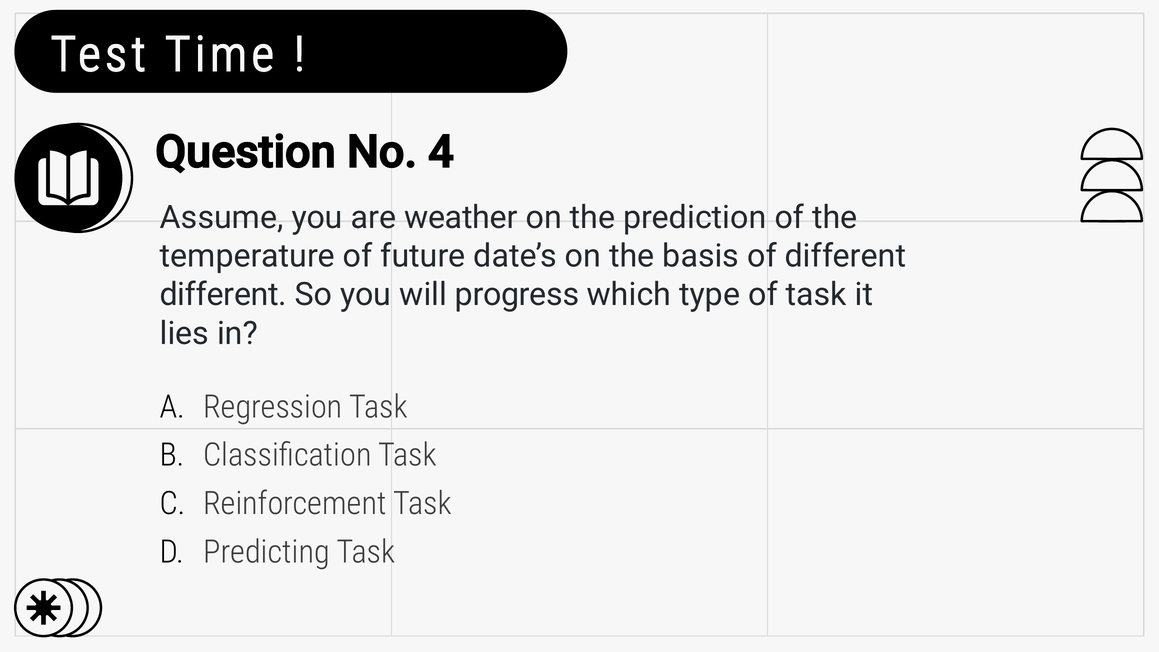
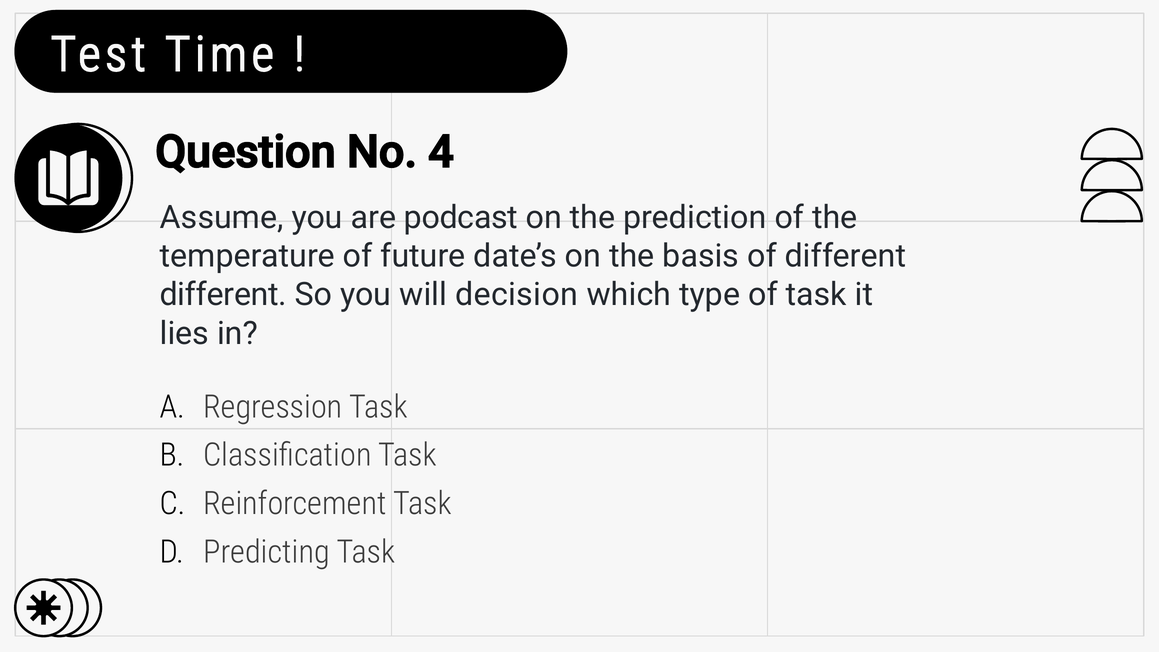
weather: weather -> podcast
progress: progress -> decision
